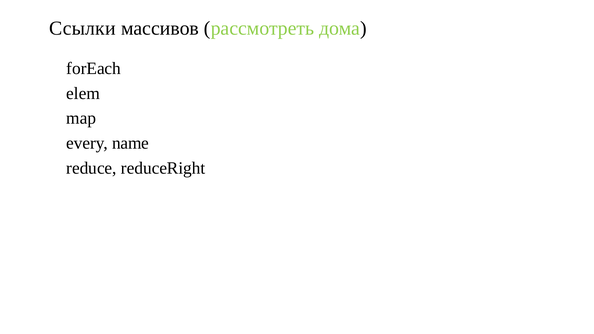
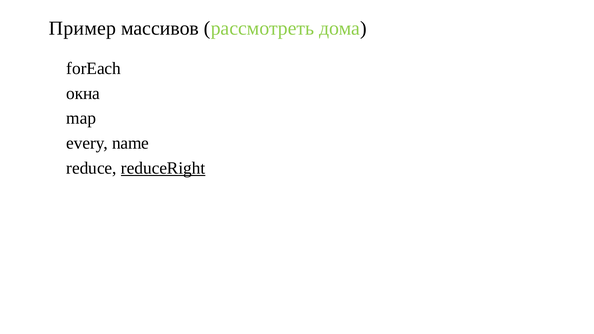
Ссылки: Ссылки -> Пример
elem: elem -> окна
reduceRight underline: none -> present
